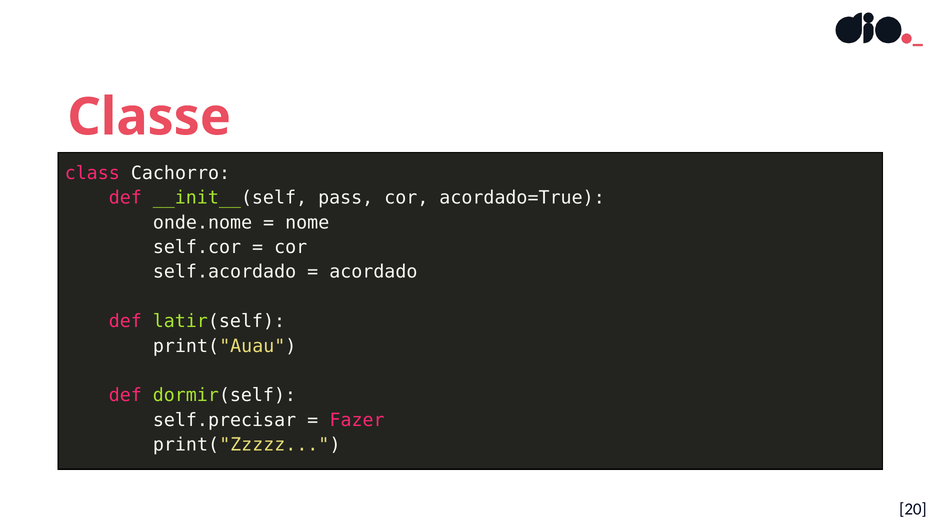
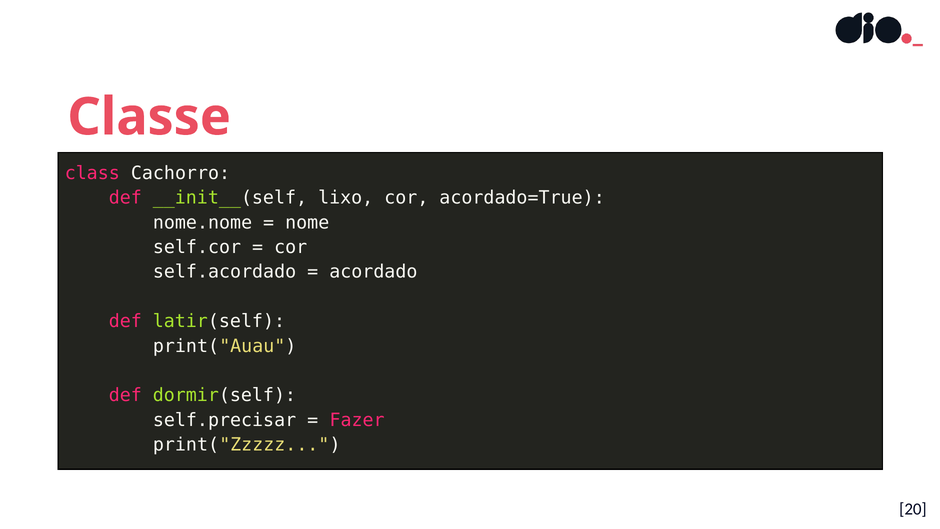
pass: pass -> lixo
onde.nome: onde.nome -> nome.nome
